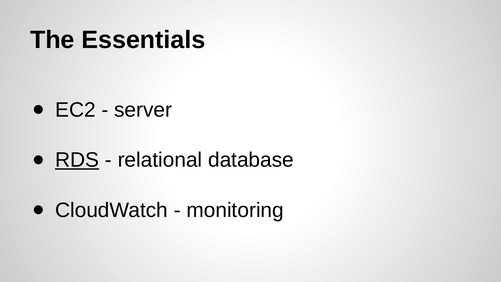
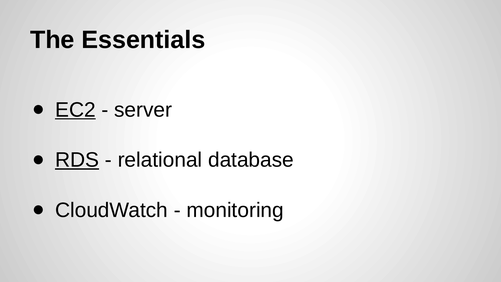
EC2 underline: none -> present
